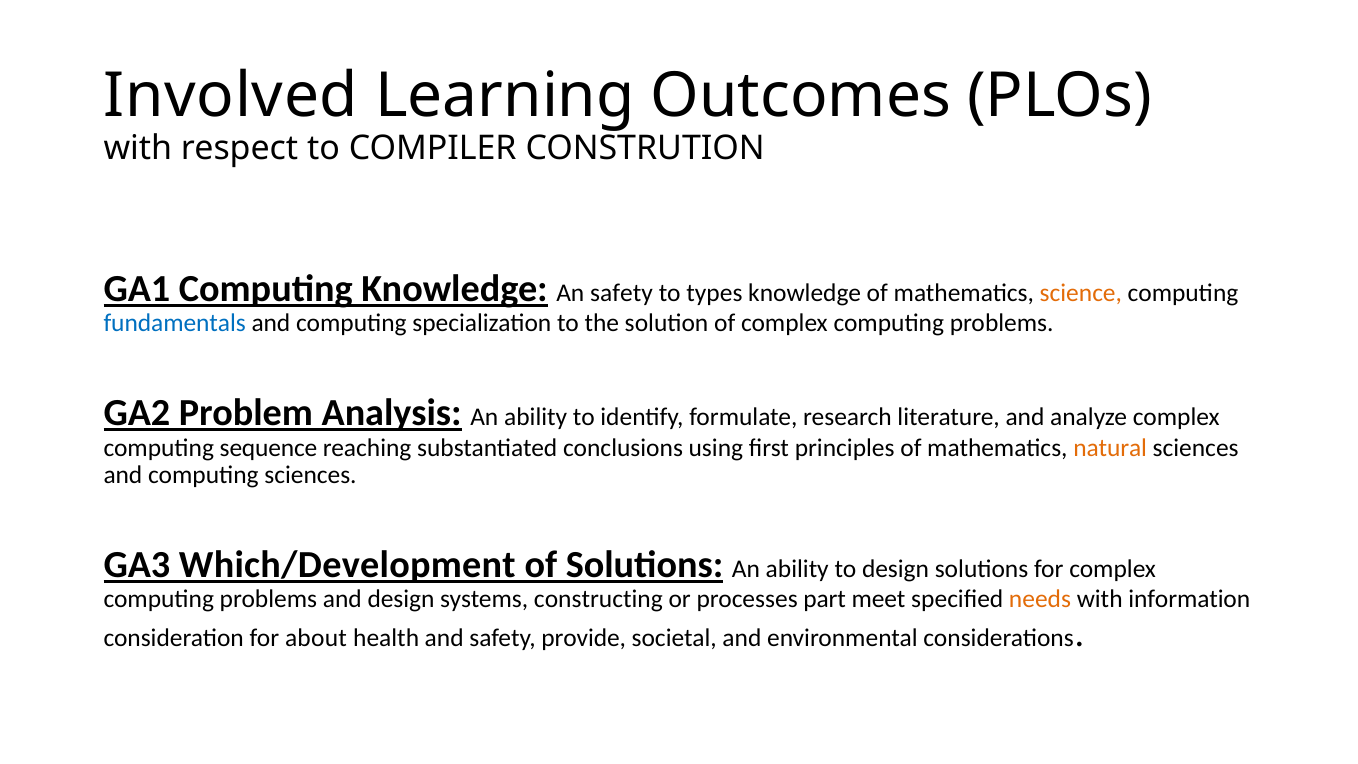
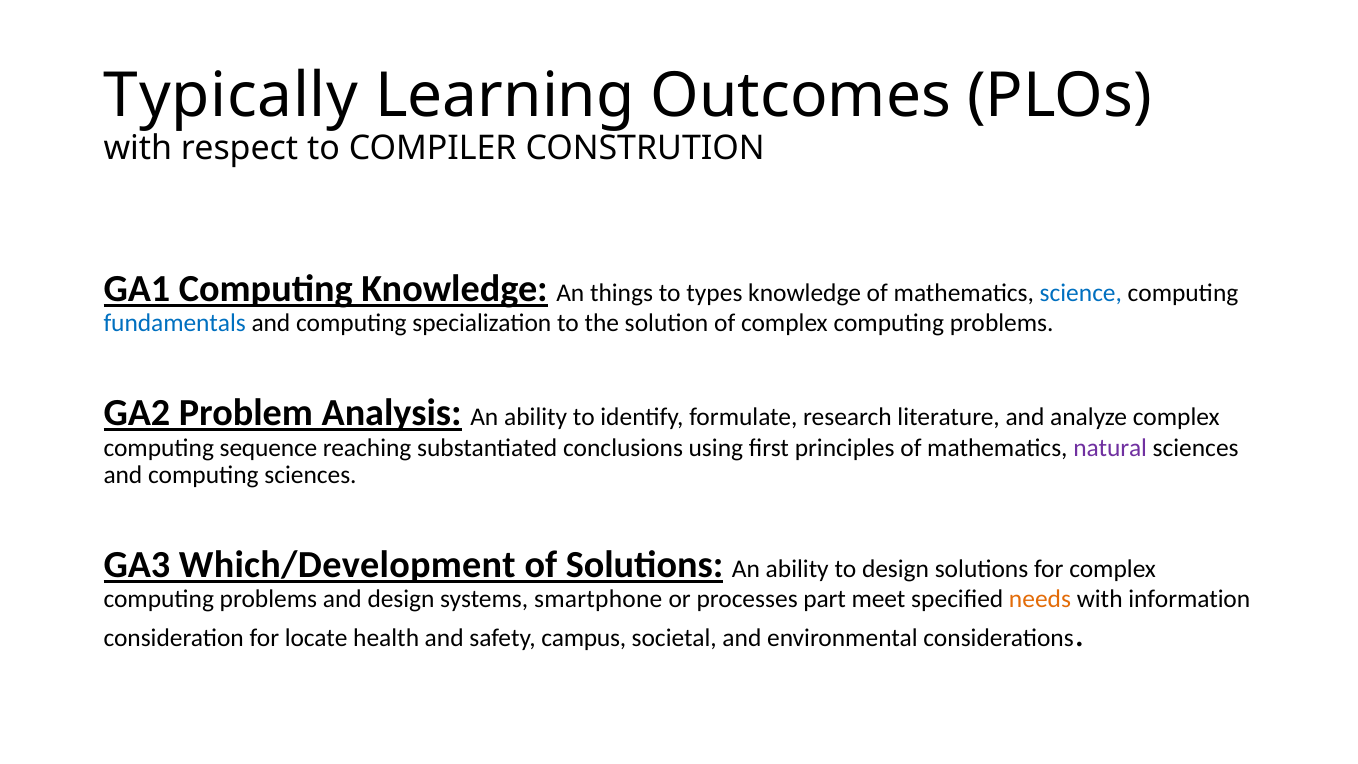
Involved: Involved -> Typically
An safety: safety -> things
science colour: orange -> blue
natural colour: orange -> purple
constructing: constructing -> smartphone
about: about -> locate
provide: provide -> campus
